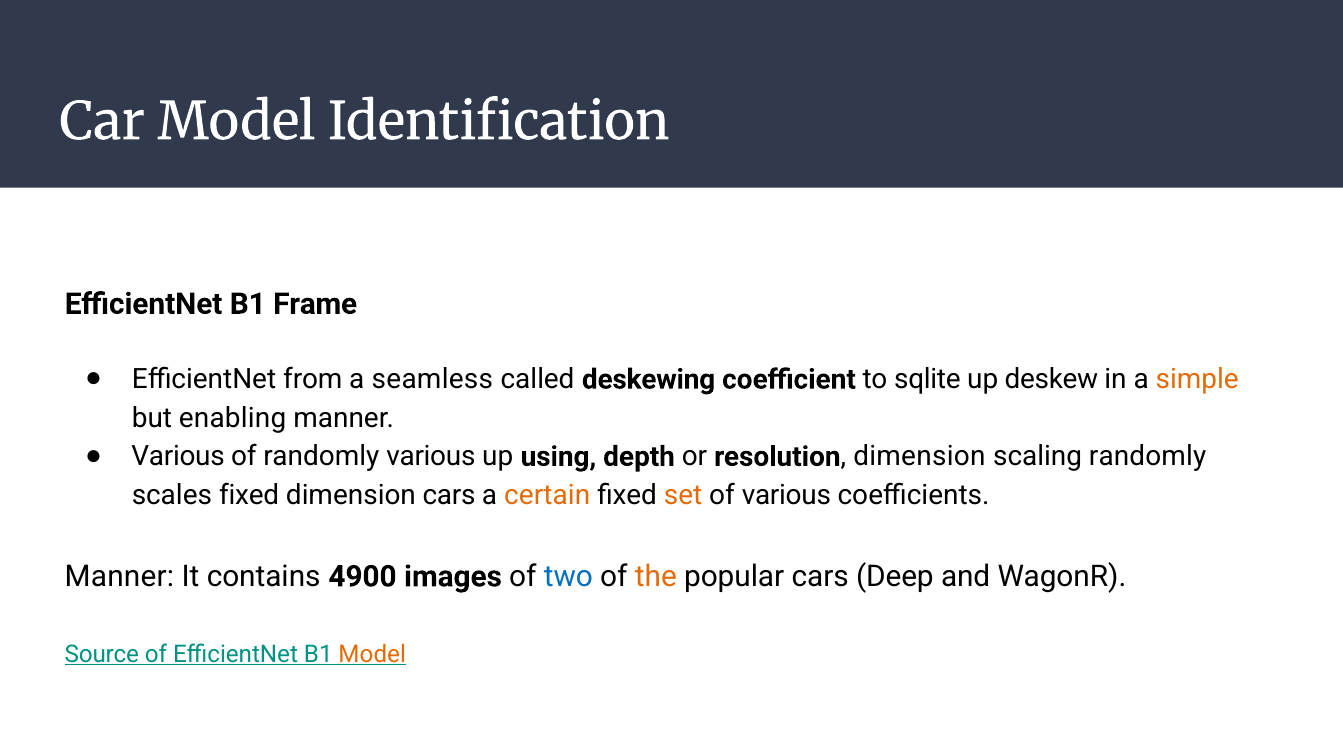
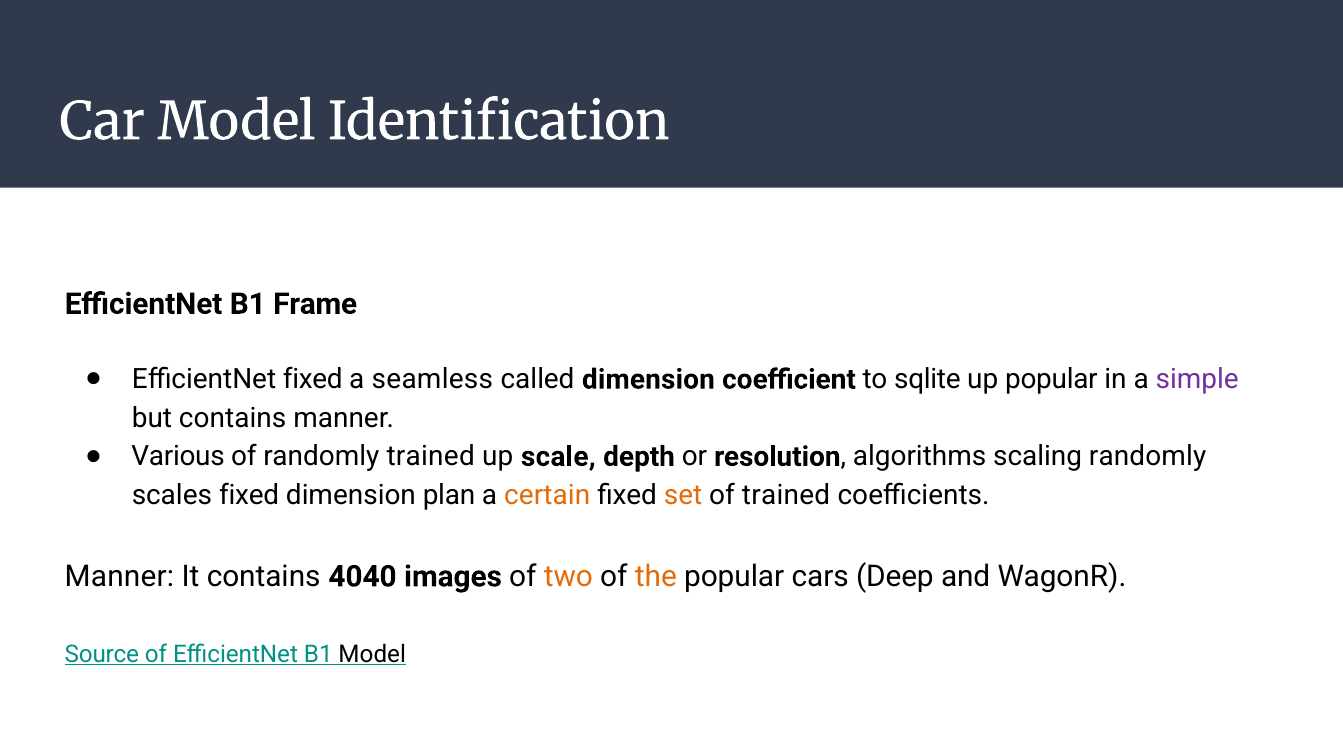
EfficientNet from: from -> fixed
called deskewing: deskewing -> dimension
up deskew: deskew -> popular
simple colour: orange -> purple
but enabling: enabling -> contains
randomly various: various -> trained
using: using -> scale
resolution dimension: dimension -> algorithms
dimension cars: cars -> plan
of various: various -> trained
4900: 4900 -> 4040
two colour: blue -> orange
Model at (372, 654) colour: orange -> black
